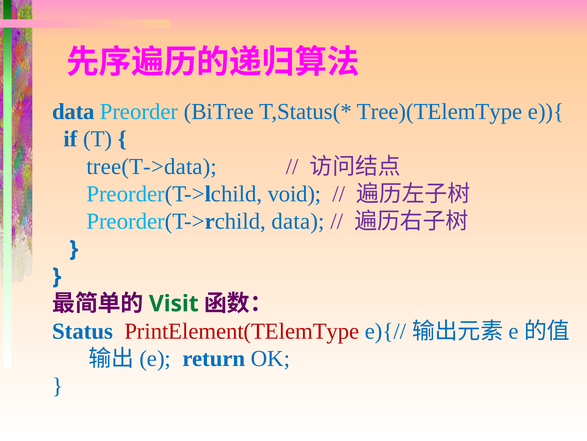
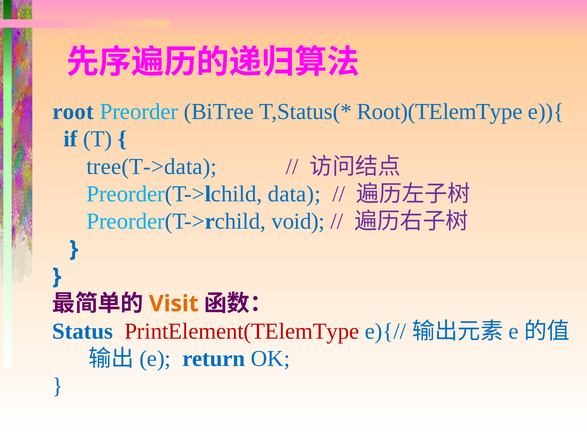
data at (73, 111): data -> root
Tree)(TElemType: Tree)(TElemType -> Root)(TElemType
void: void -> data
Preorder(T->rchild data: data -> void
Visit colour: green -> orange
